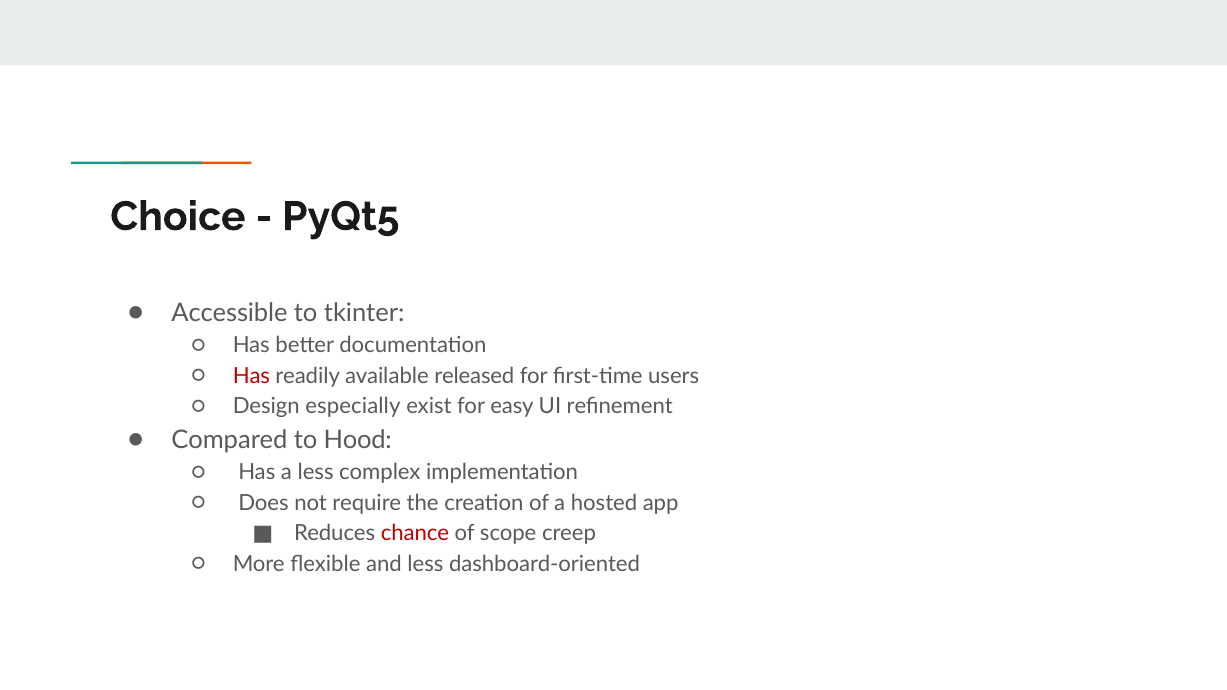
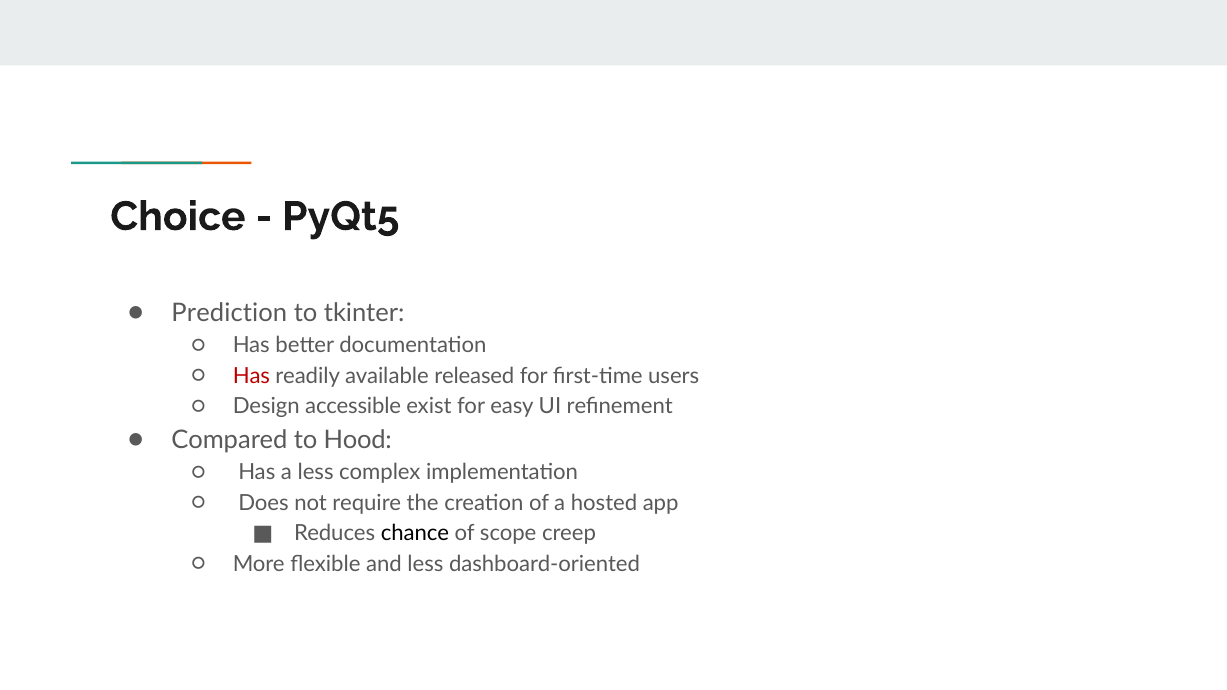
Accessible: Accessible -> Prediction
especially: especially -> accessible
chance colour: red -> black
